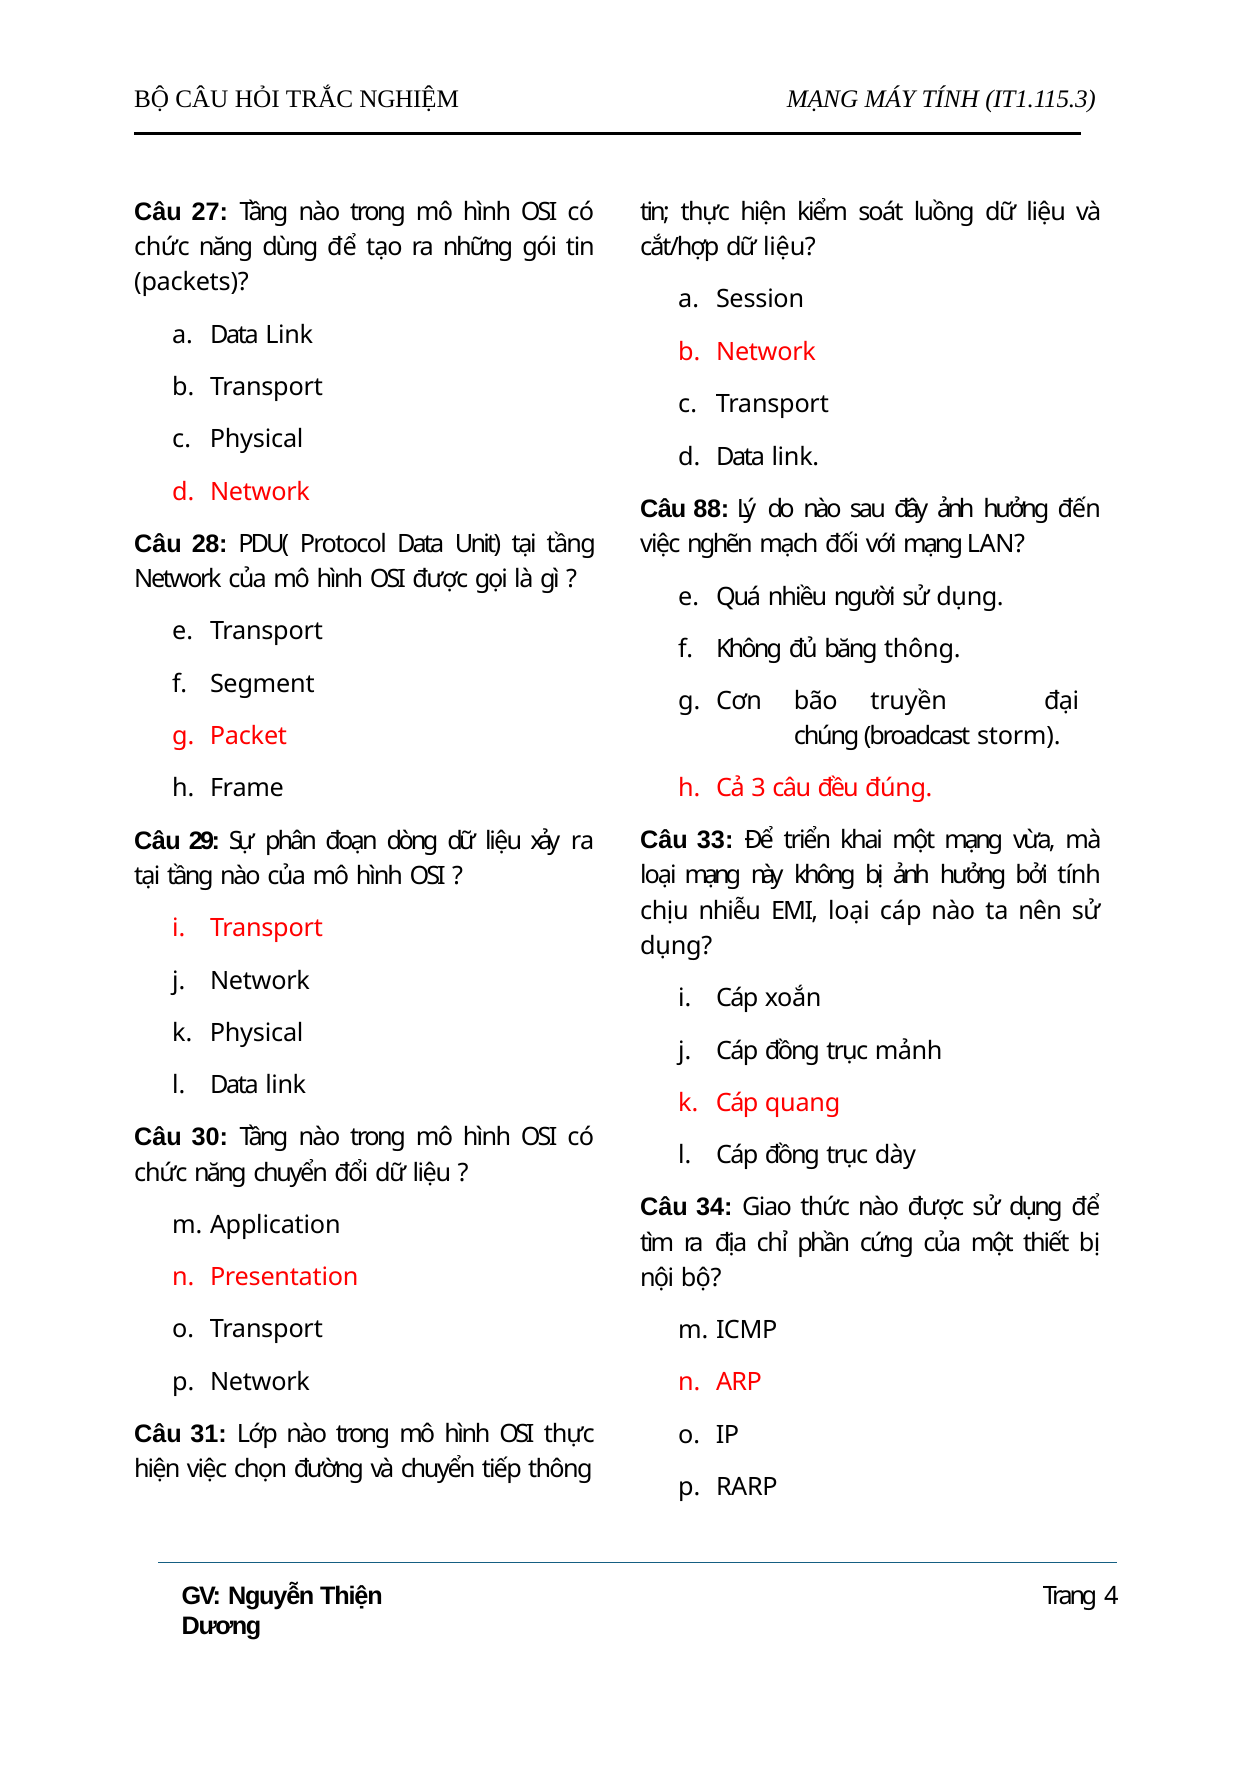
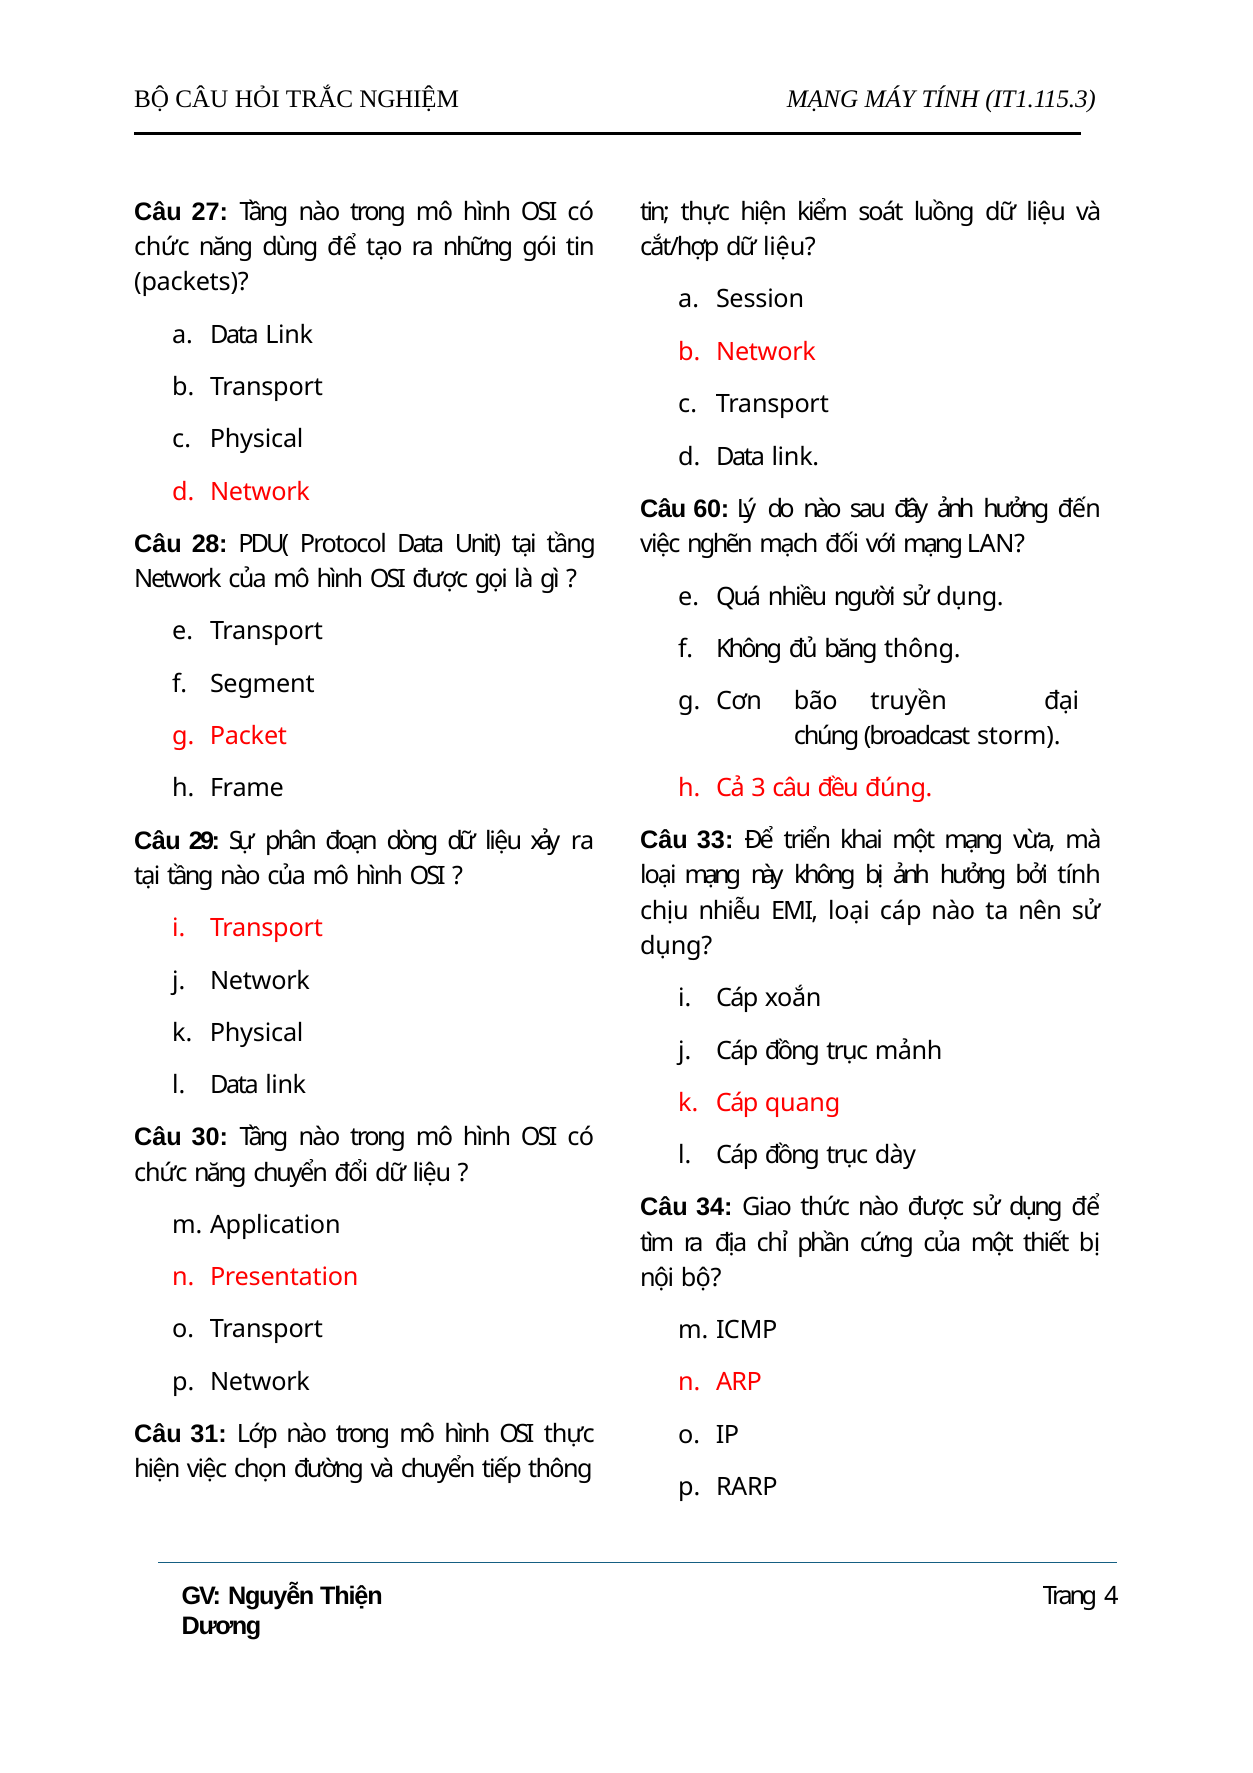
88: 88 -> 60
